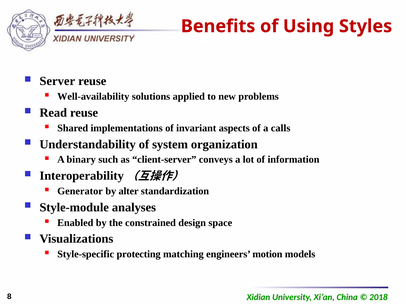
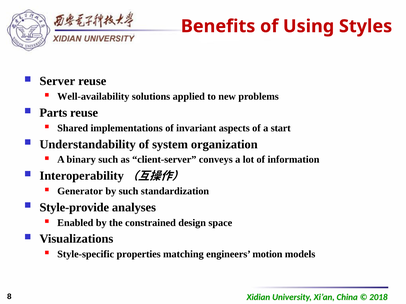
Read: Read -> Parts
calls: calls -> start
by alter: alter -> such
Style-module: Style-module -> Style-provide
protecting: protecting -> properties
